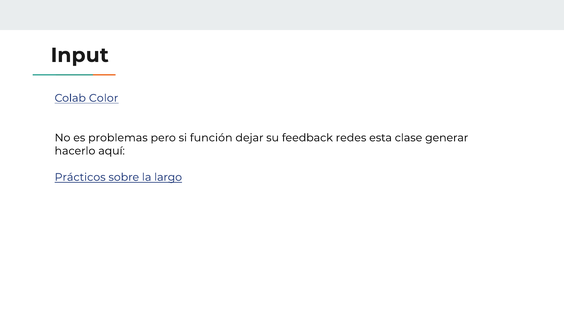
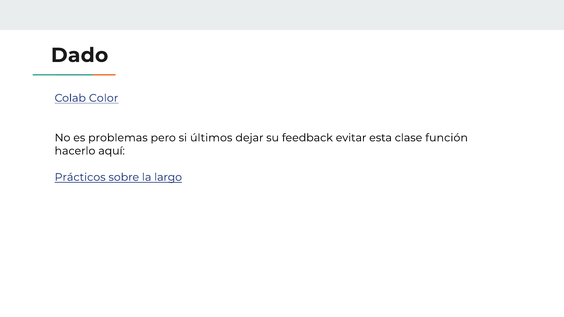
Input: Input -> Dado
función: función -> últimos
redes: redes -> evitar
generar: generar -> función
